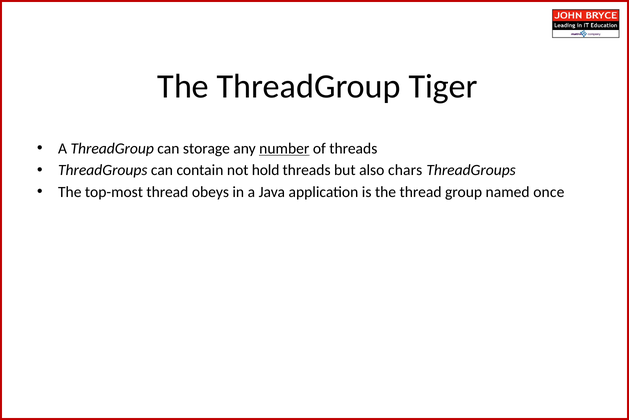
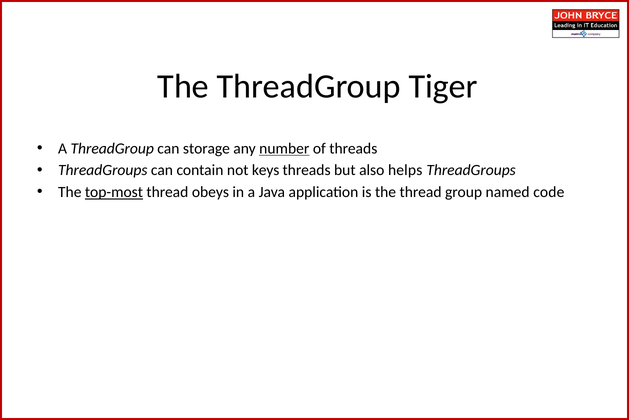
hold: hold -> keys
chars: chars -> helps
top-most underline: none -> present
once: once -> code
